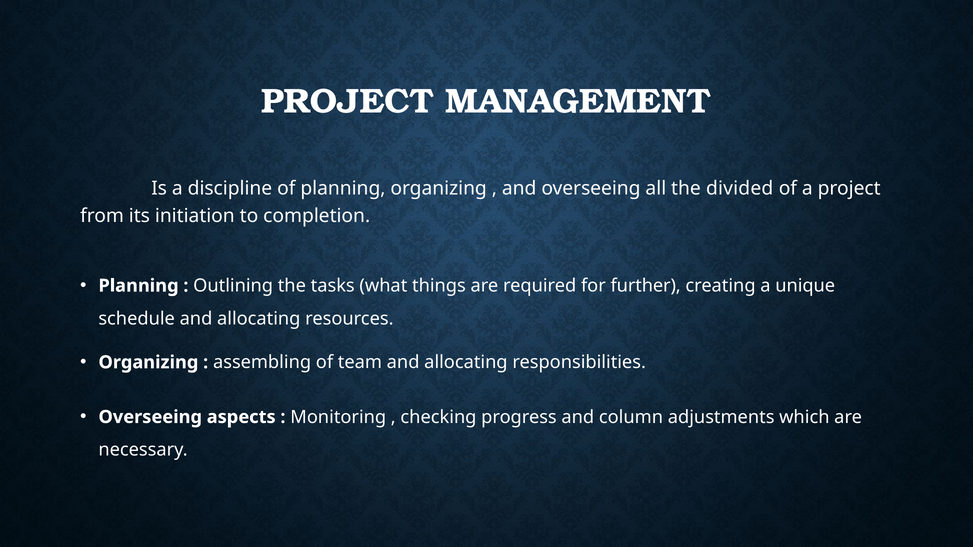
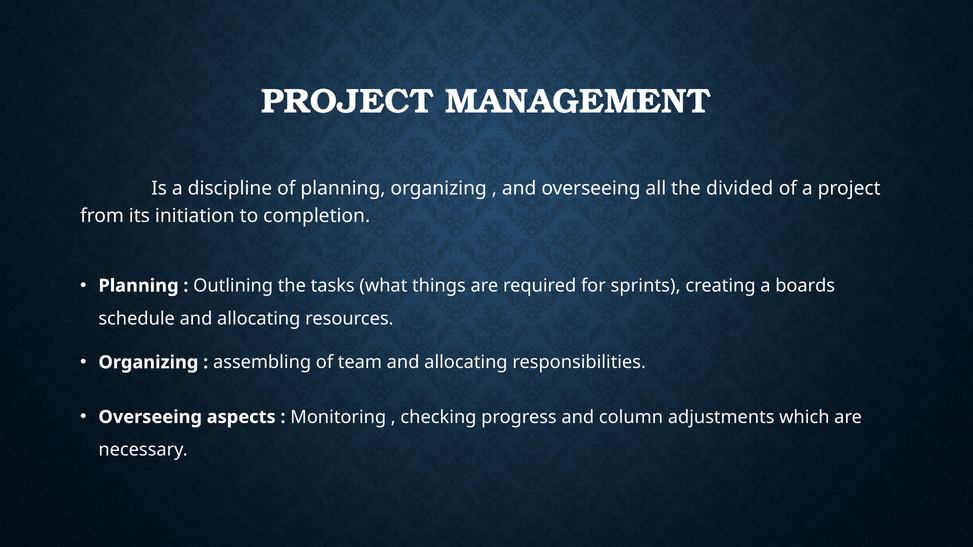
further: further -> sprints
unique: unique -> boards
